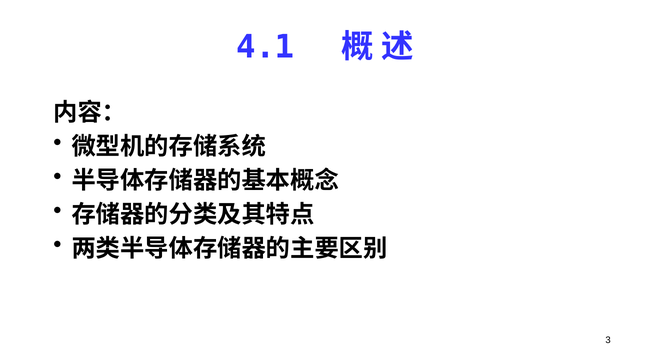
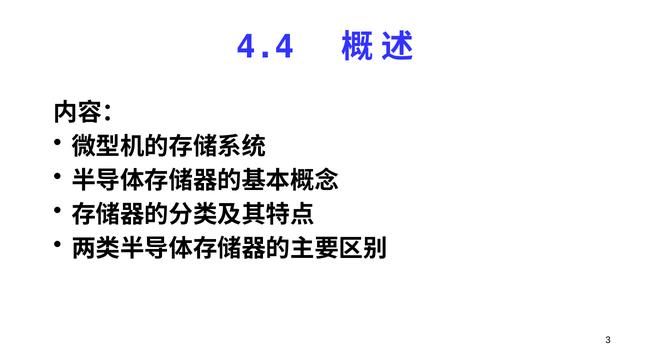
4.1: 4.1 -> 4.4
